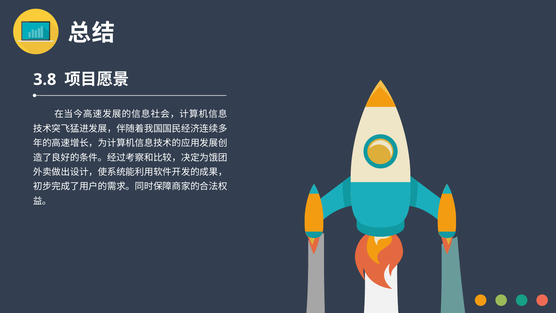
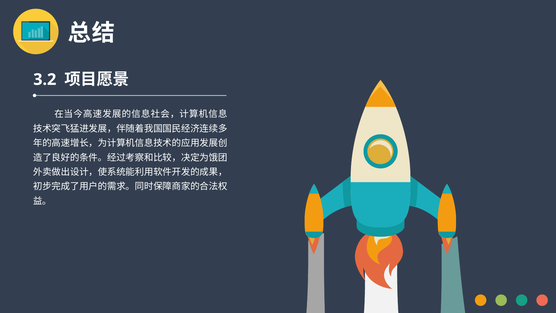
3.8: 3.8 -> 3.2
